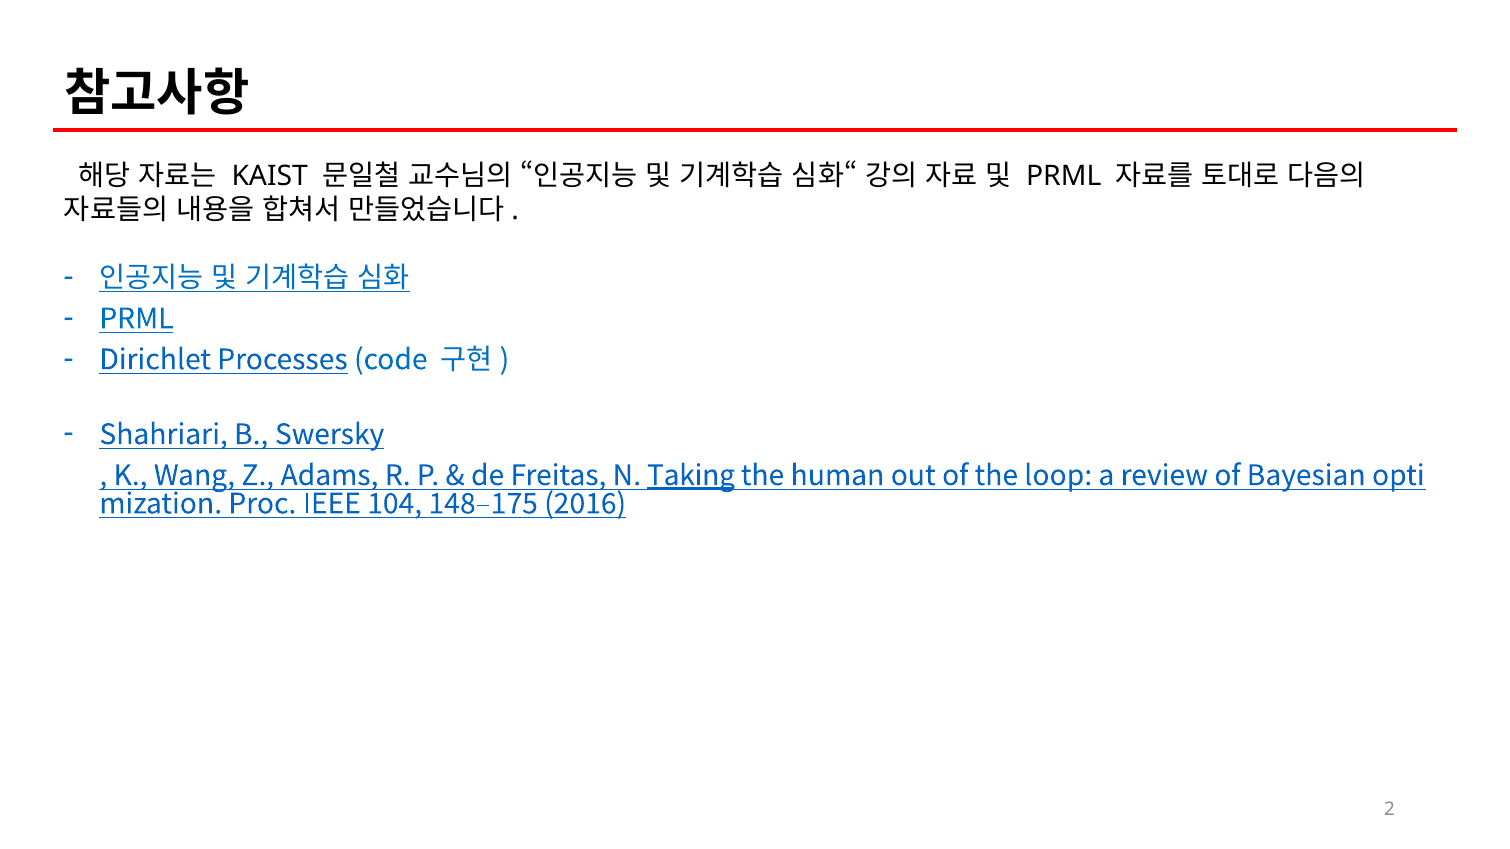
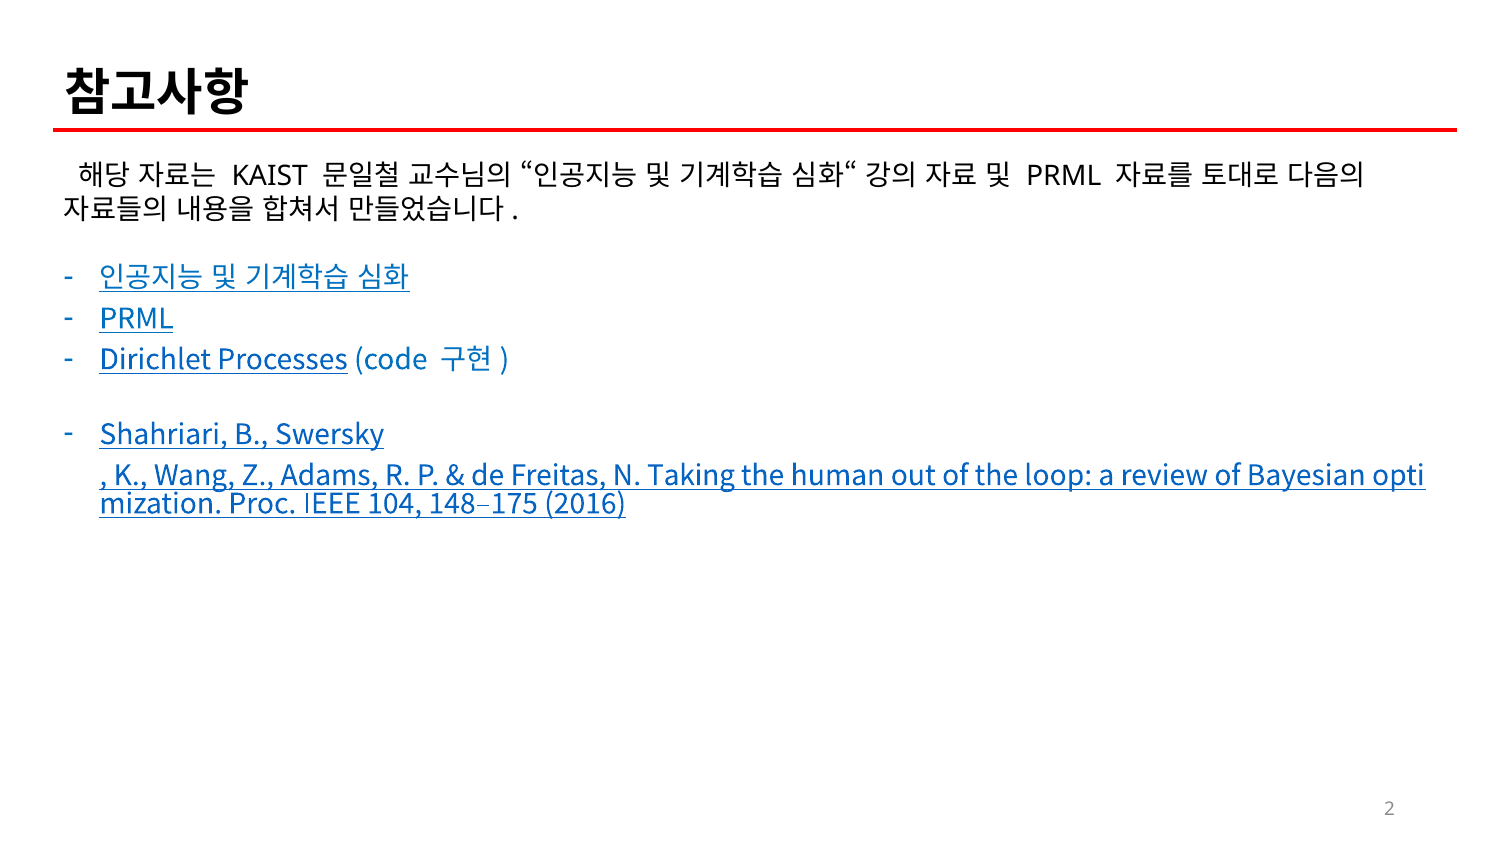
Taking underline: present -> none
